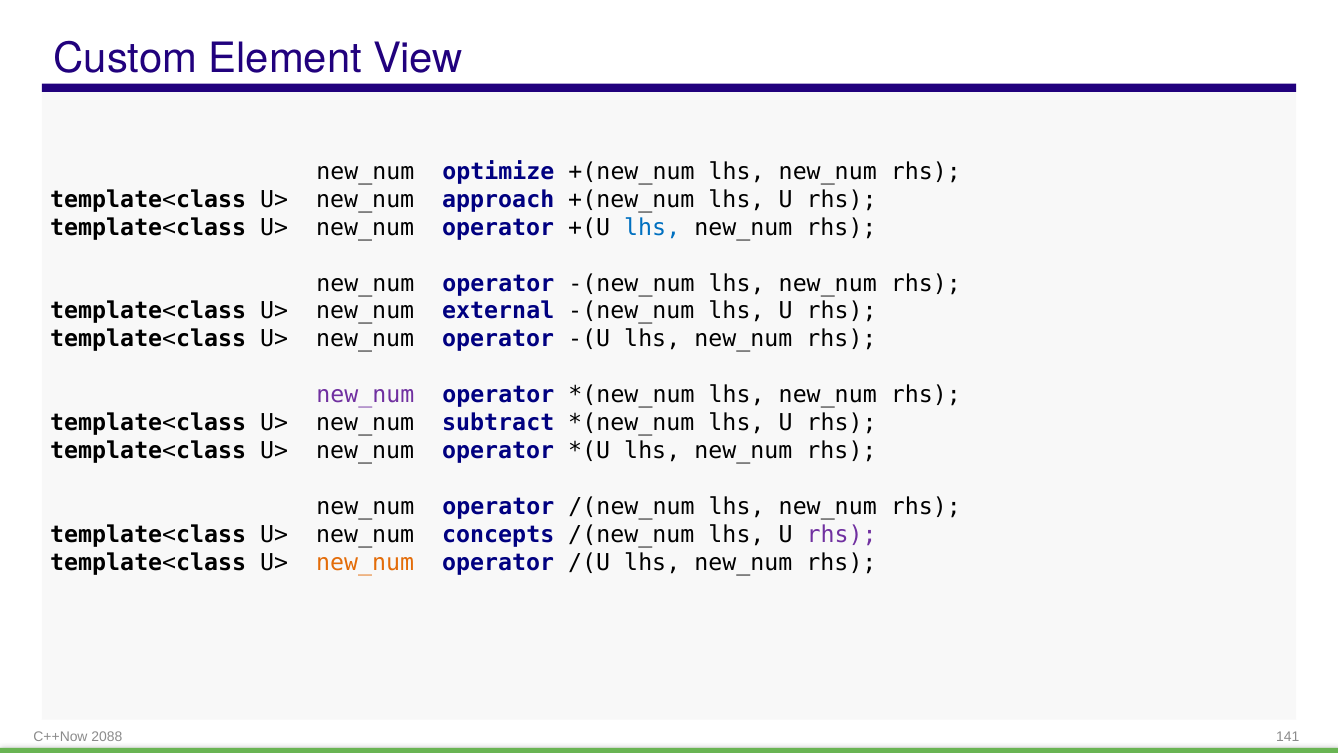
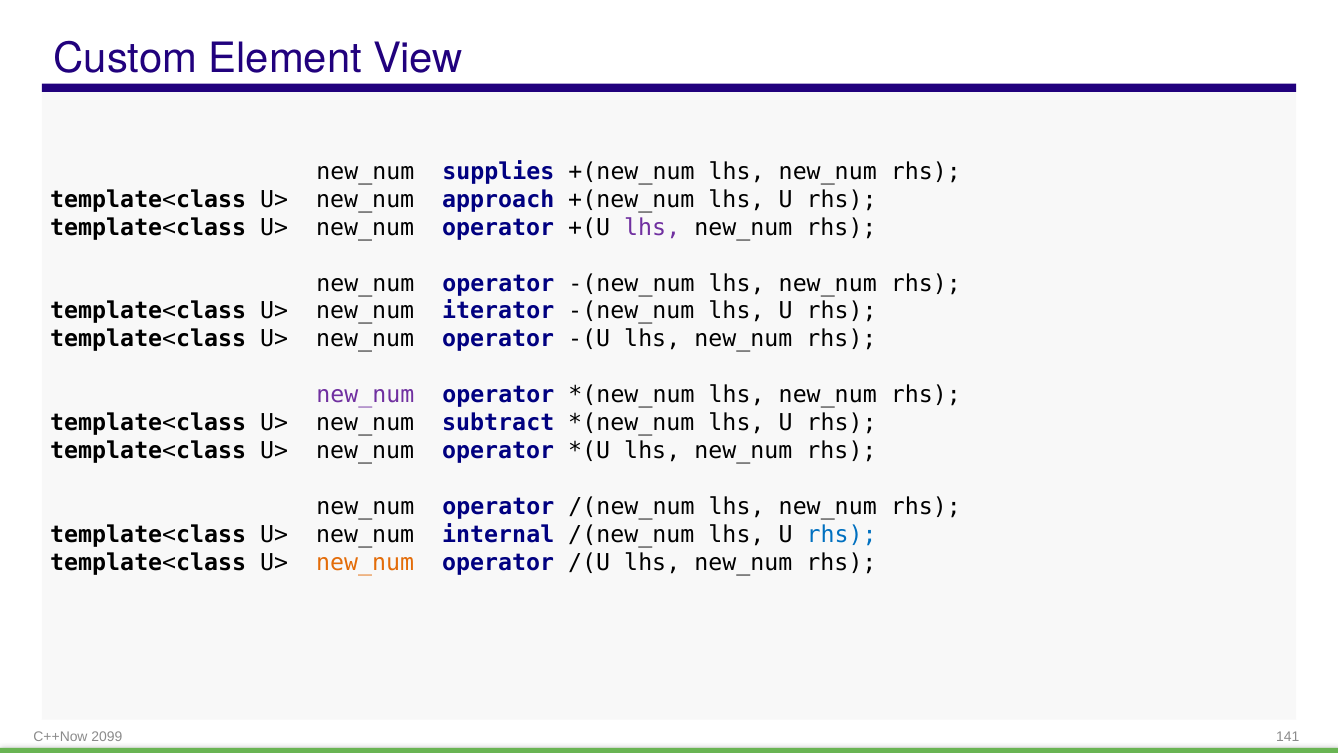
optimize: optimize -> supplies
lhs at (652, 227) colour: blue -> purple
external: external -> iterator
concepts: concepts -> internal
rhs at (842, 534) colour: purple -> blue
2088: 2088 -> 2099
